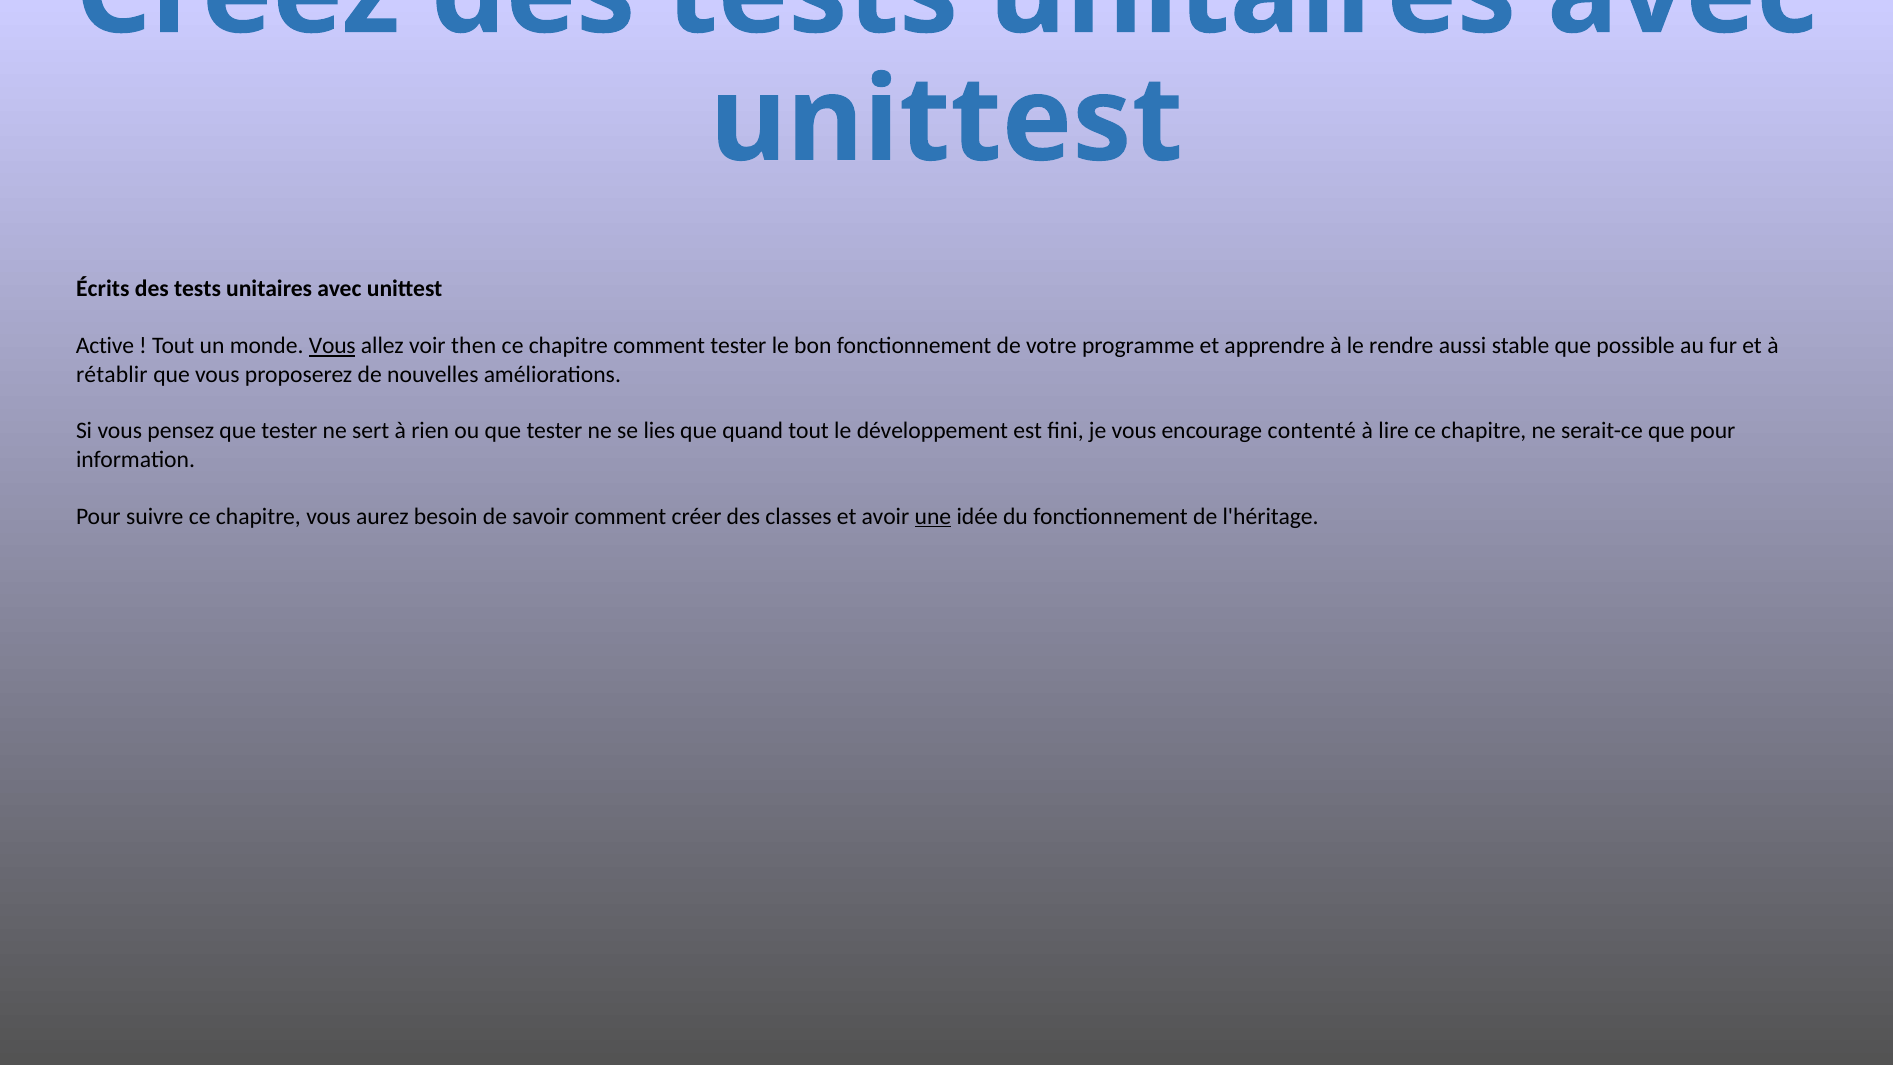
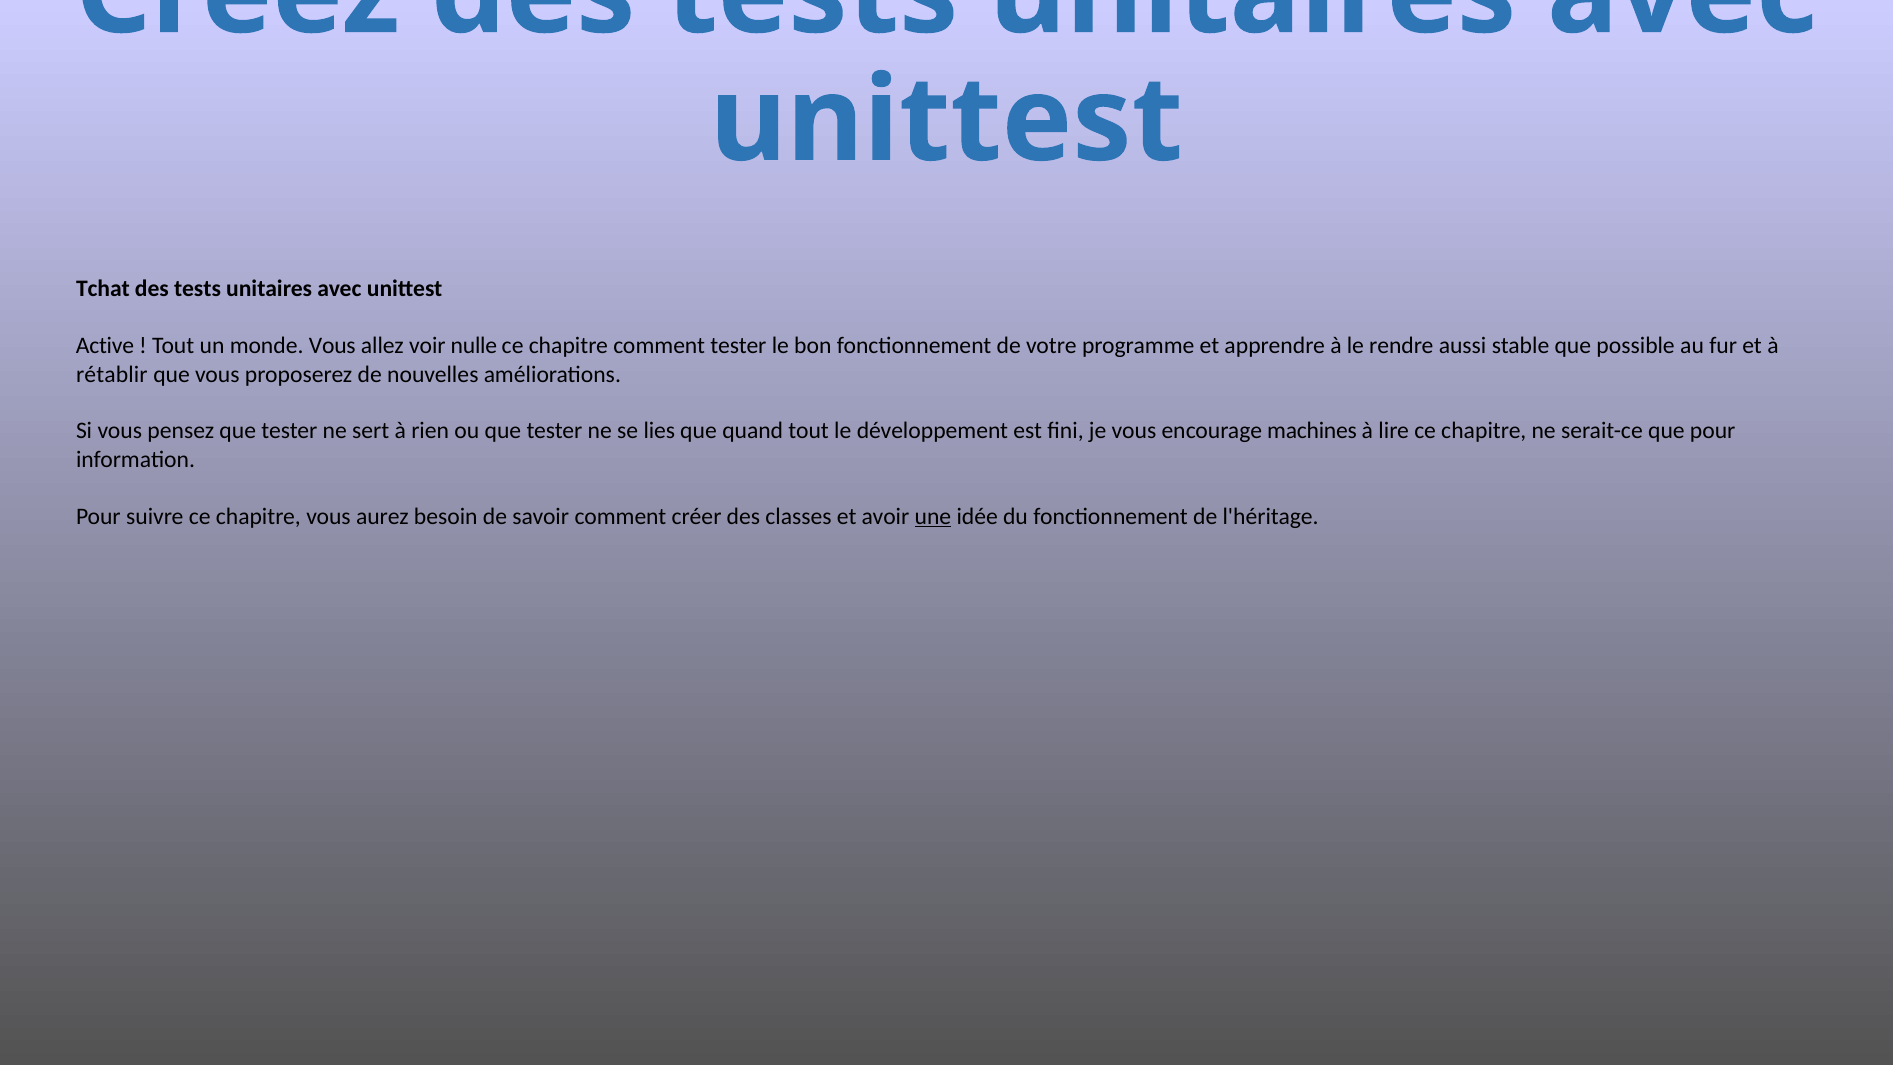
Écrits: Écrits -> Tchat
Vous at (332, 346) underline: present -> none
then: then -> nulle
contenté: contenté -> machines
